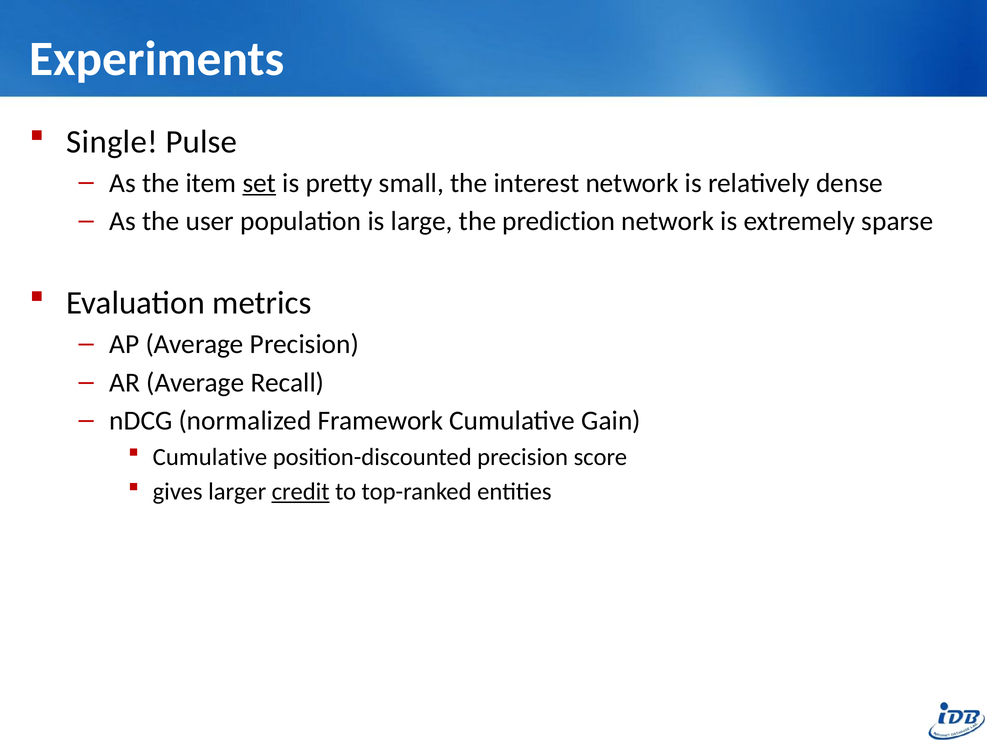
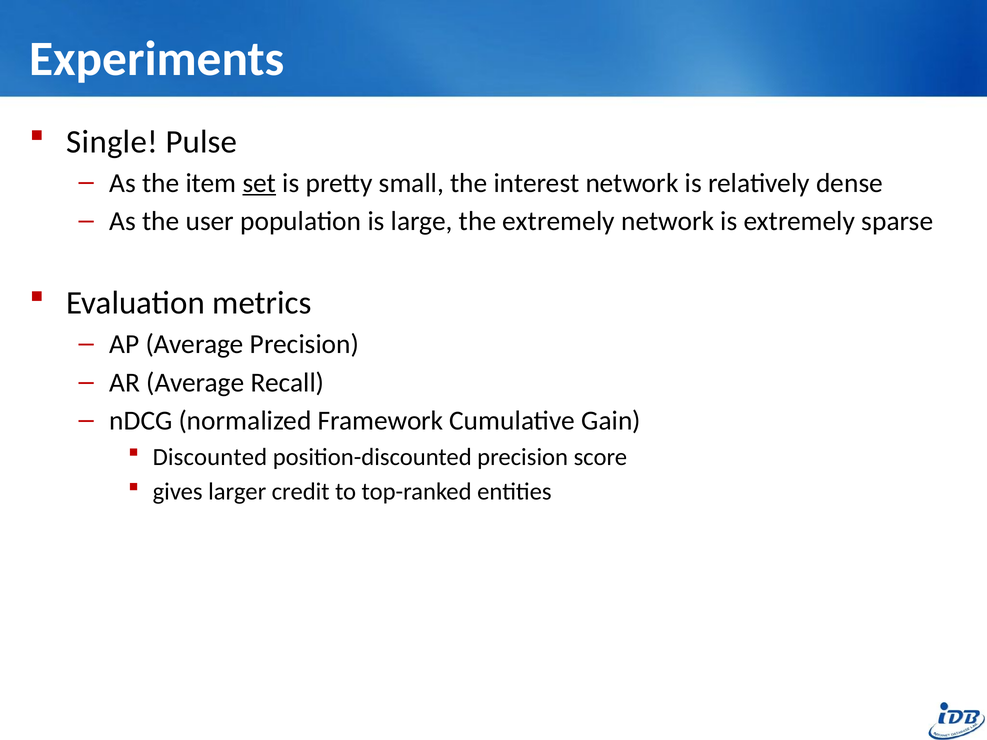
the prediction: prediction -> extremely
Cumulative at (210, 457): Cumulative -> Discounted
credit underline: present -> none
